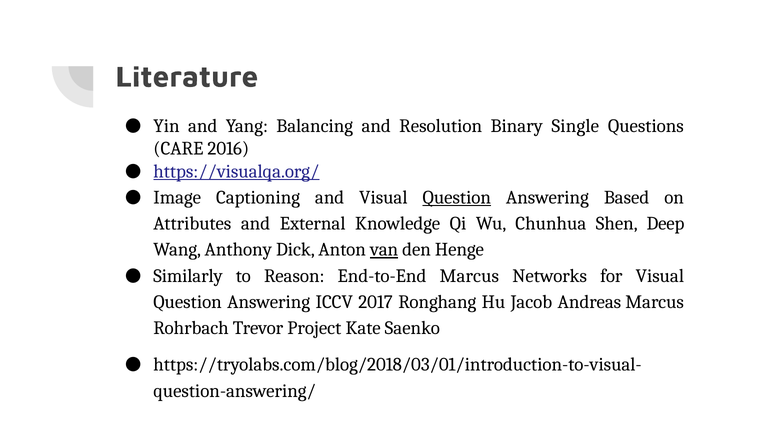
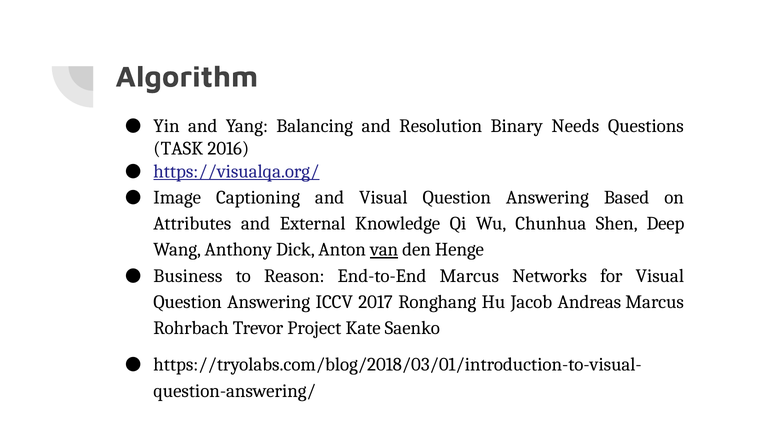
Literature: Literature -> Algorithm
Single: Single -> Needs
CARE: CARE -> TASK
Question at (457, 197) underline: present -> none
Similarly: Similarly -> Business
